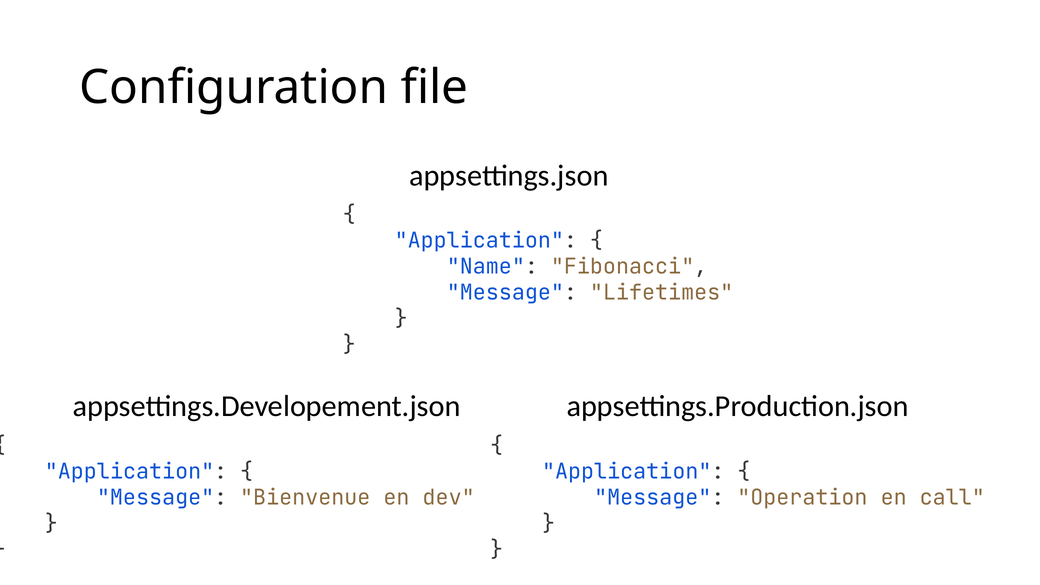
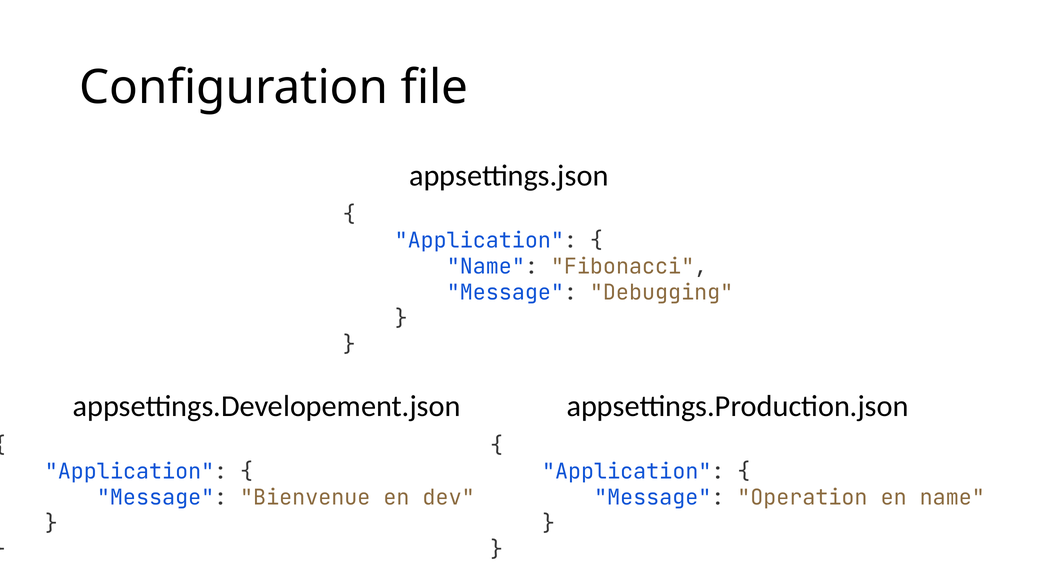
Lifetimes: Lifetimes -> Debugging
en call: call -> name
